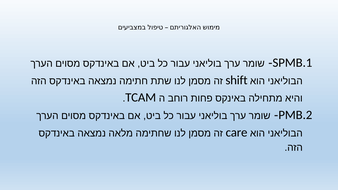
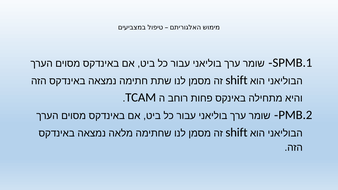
care at (237, 133): care -> shift
